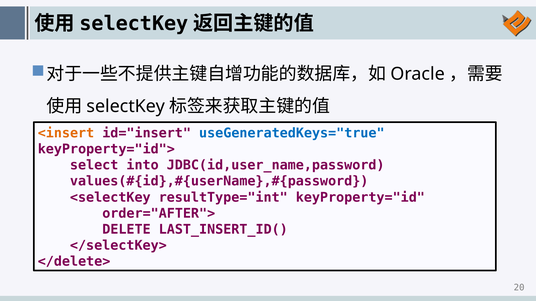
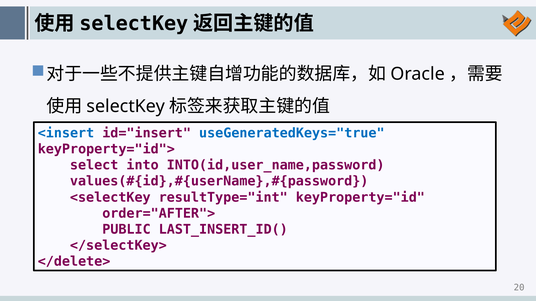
<insert colour: orange -> blue
JDBC(id,user_name,password: JDBC(id,user_name,password -> INTO(id,user_name,password
DELETE: DELETE -> PUBLIC
